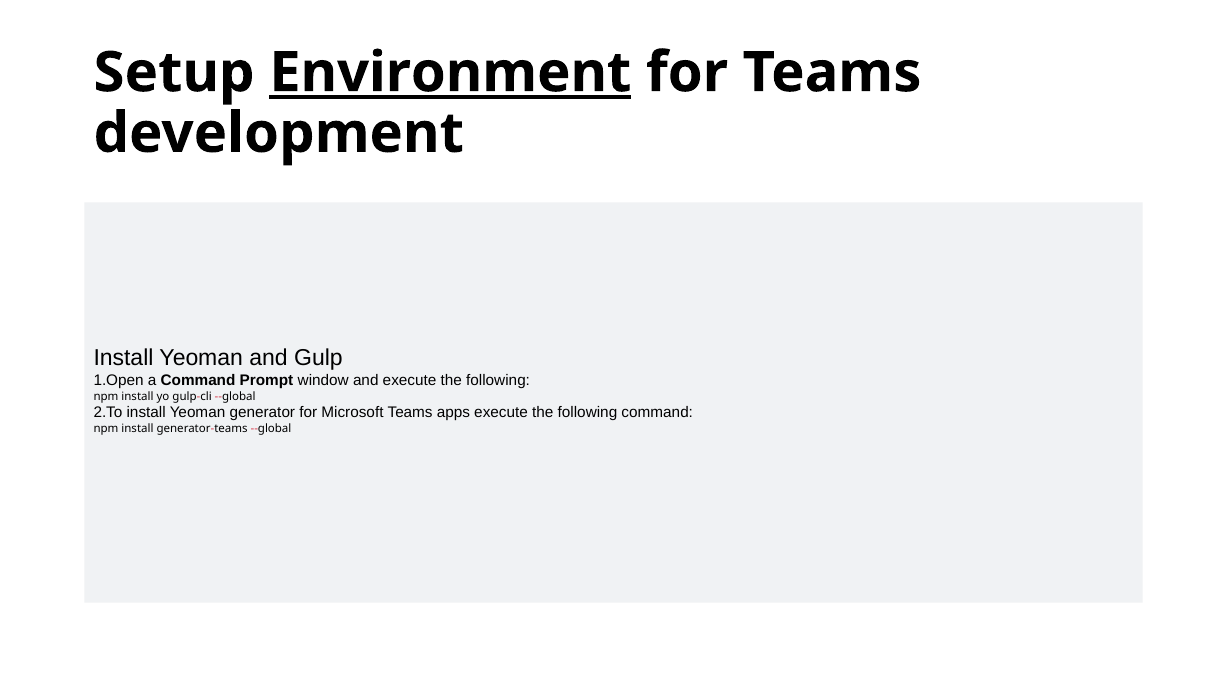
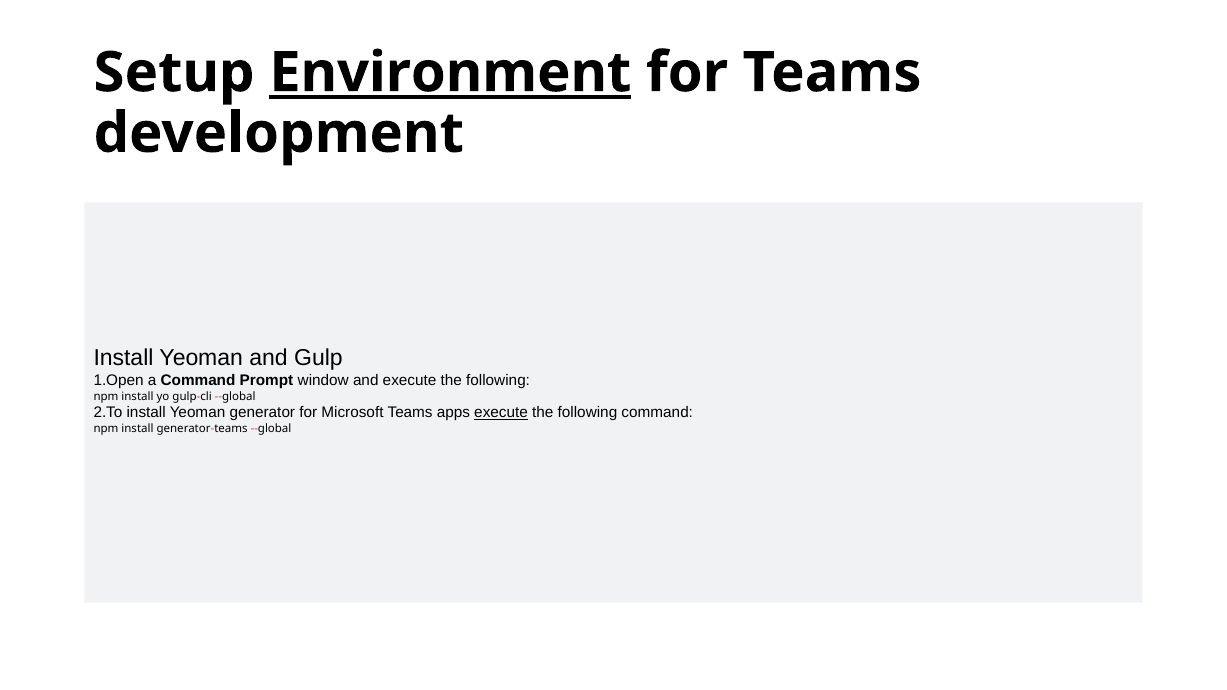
execute at (501, 413) underline: none -> present
